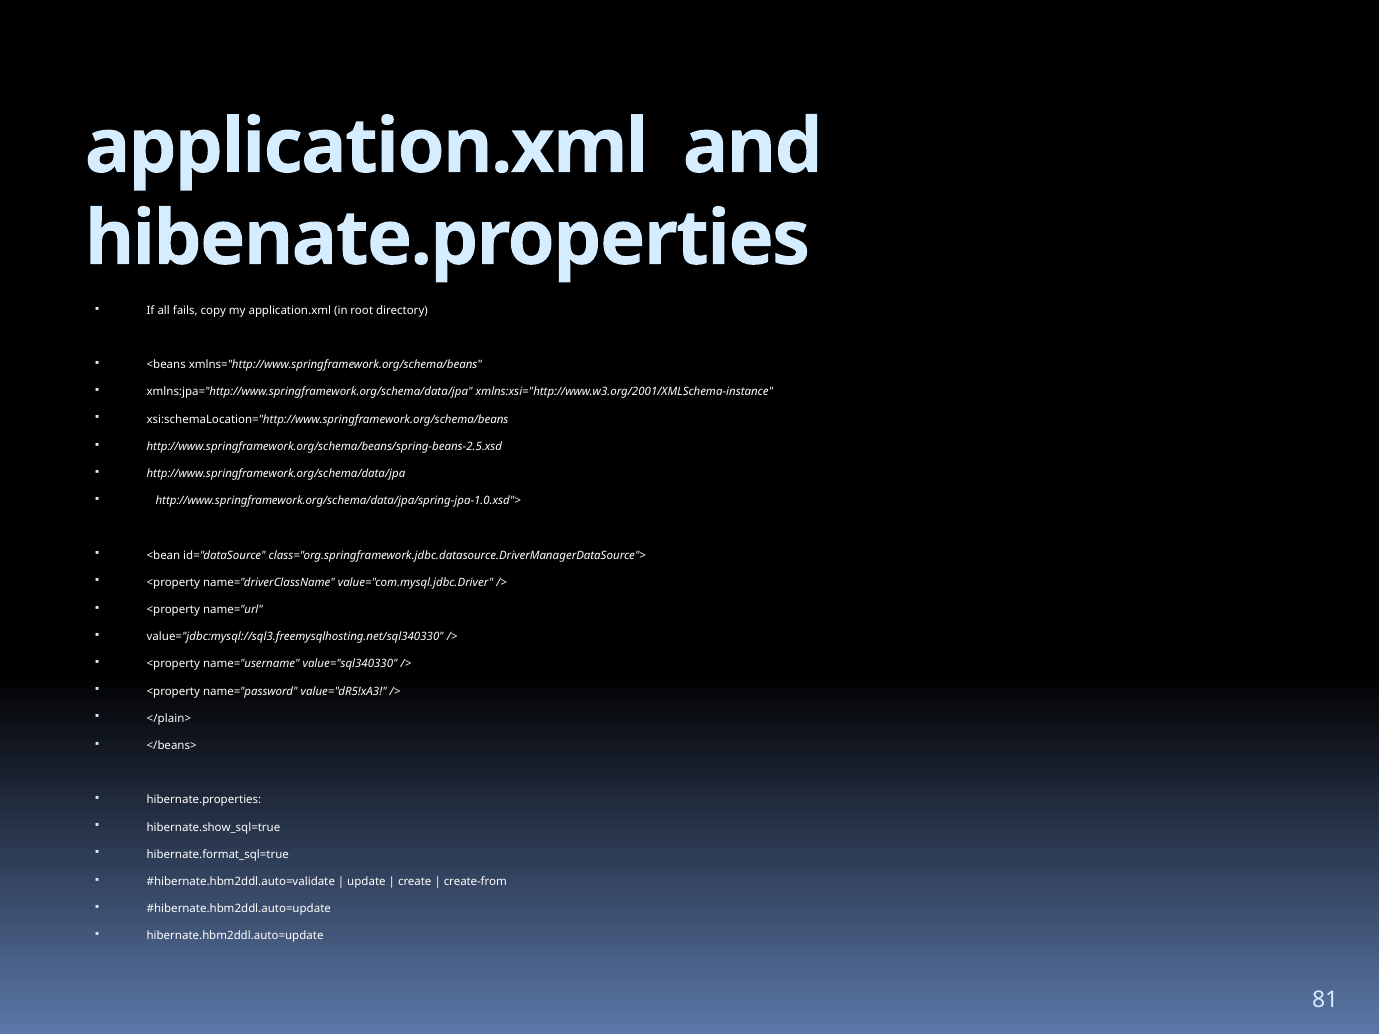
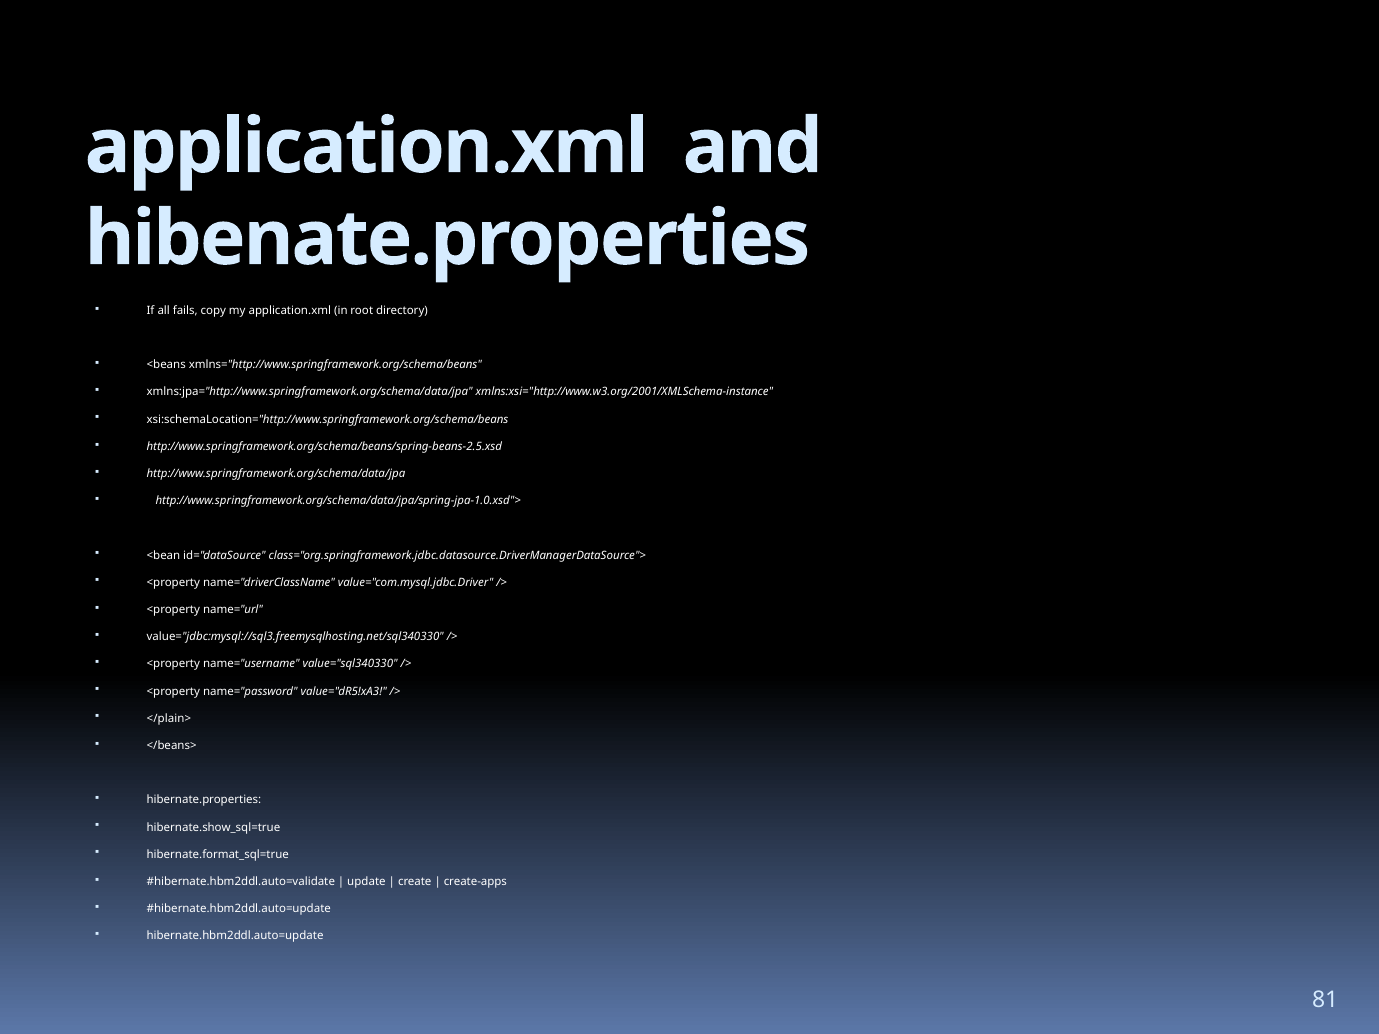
create-from: create-from -> create-apps
